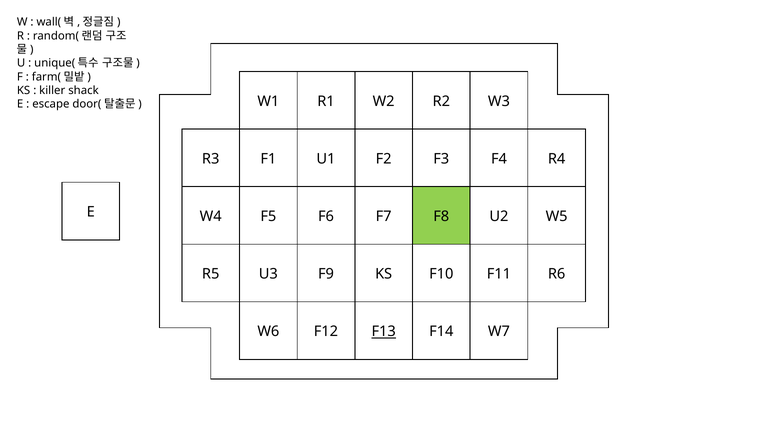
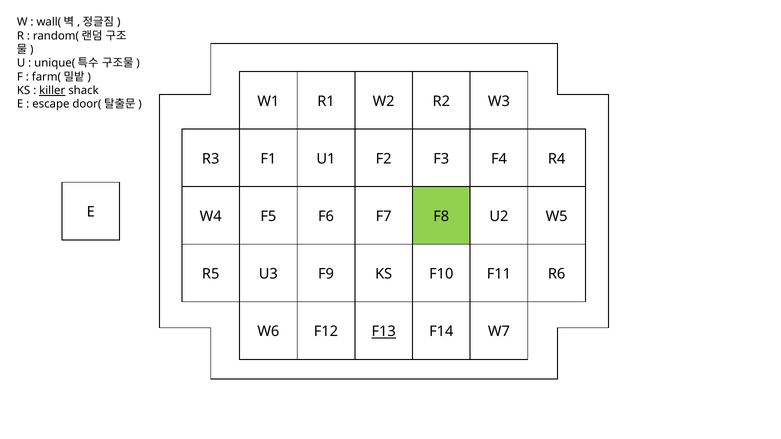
killer underline: none -> present
